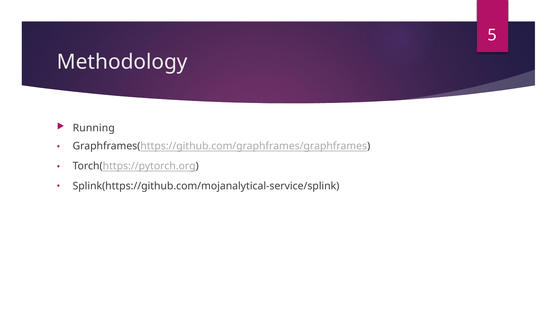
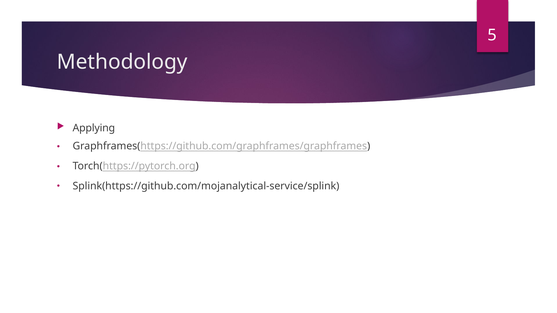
Running: Running -> Applying
